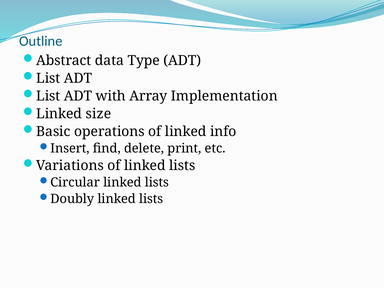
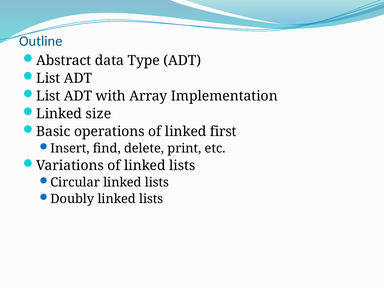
info: info -> first
